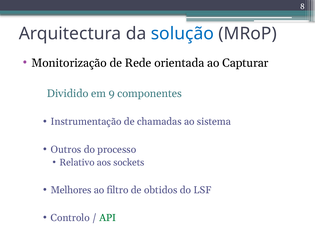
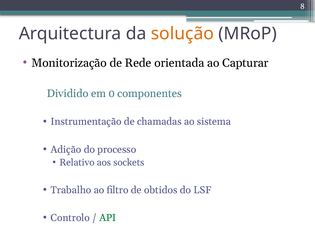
solução colour: blue -> orange
9: 9 -> 0
Outros: Outros -> Adição
Melhores: Melhores -> Trabalho
